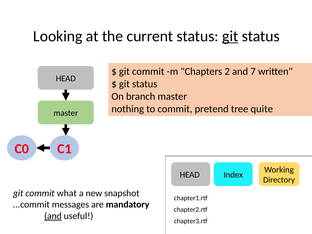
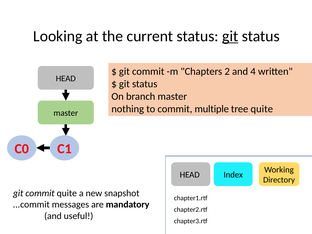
7: 7 -> 4
pretend: pretend -> multiple
commit what: what -> quite
and at (53, 216) underline: present -> none
